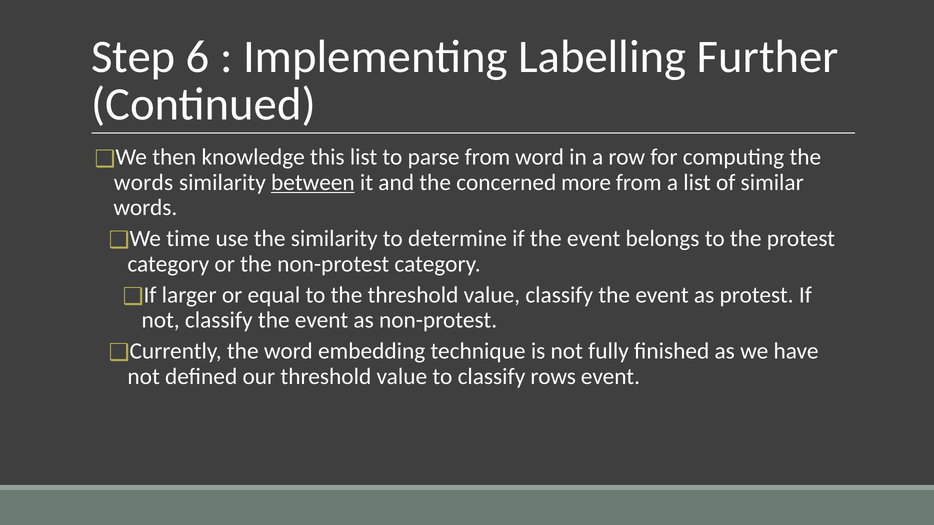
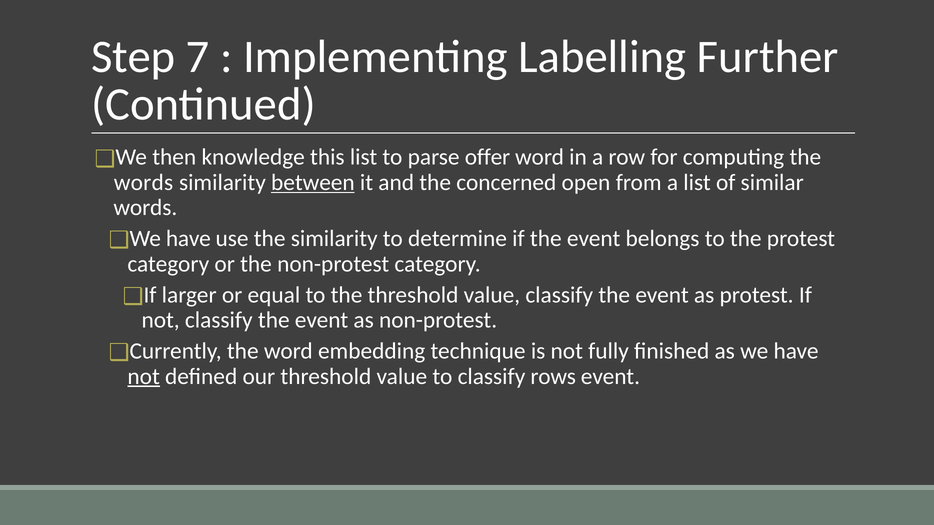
6: 6 -> 7
parse from: from -> offer
more: more -> open
time at (188, 239): time -> have
not at (144, 377) underline: none -> present
